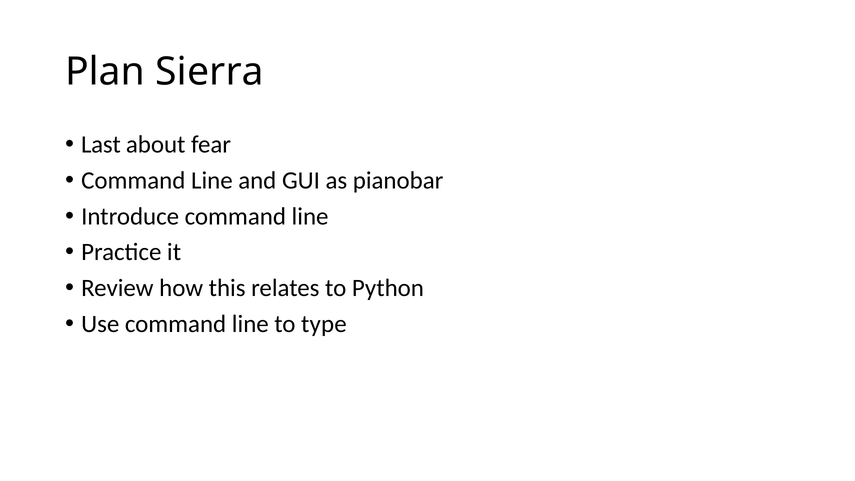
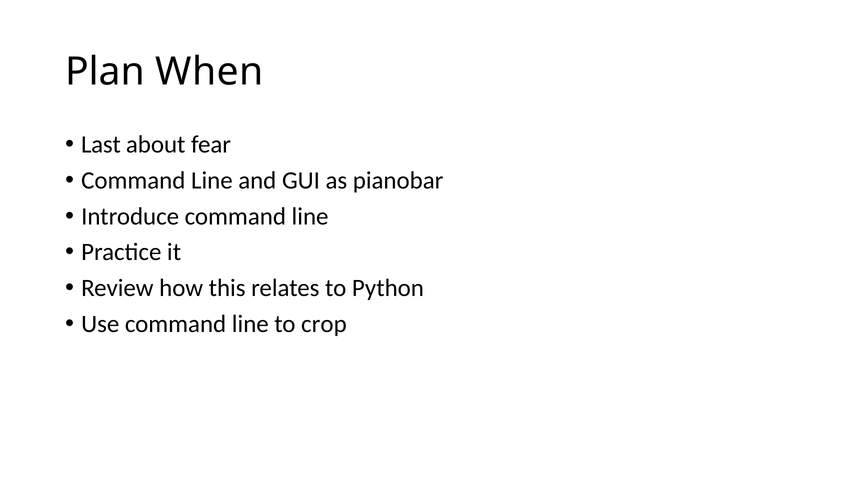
Sierra: Sierra -> When
type: type -> crop
